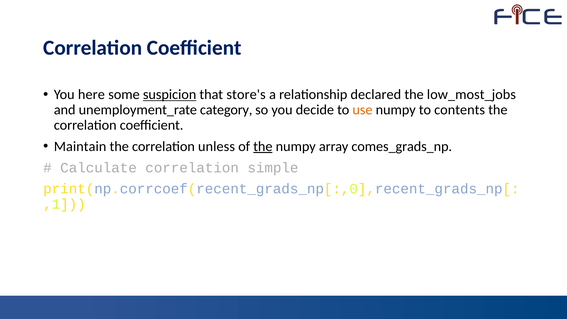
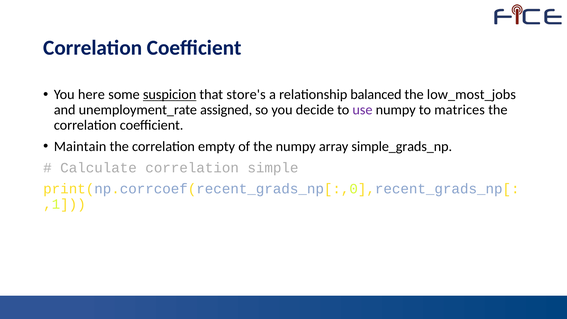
declared: declared -> balanced
category: category -> assigned
use colour: orange -> purple
contents: contents -> matrices
unless: unless -> empty
the at (263, 146) underline: present -> none
comes_grads_np: comes_grads_np -> simple_grads_np
